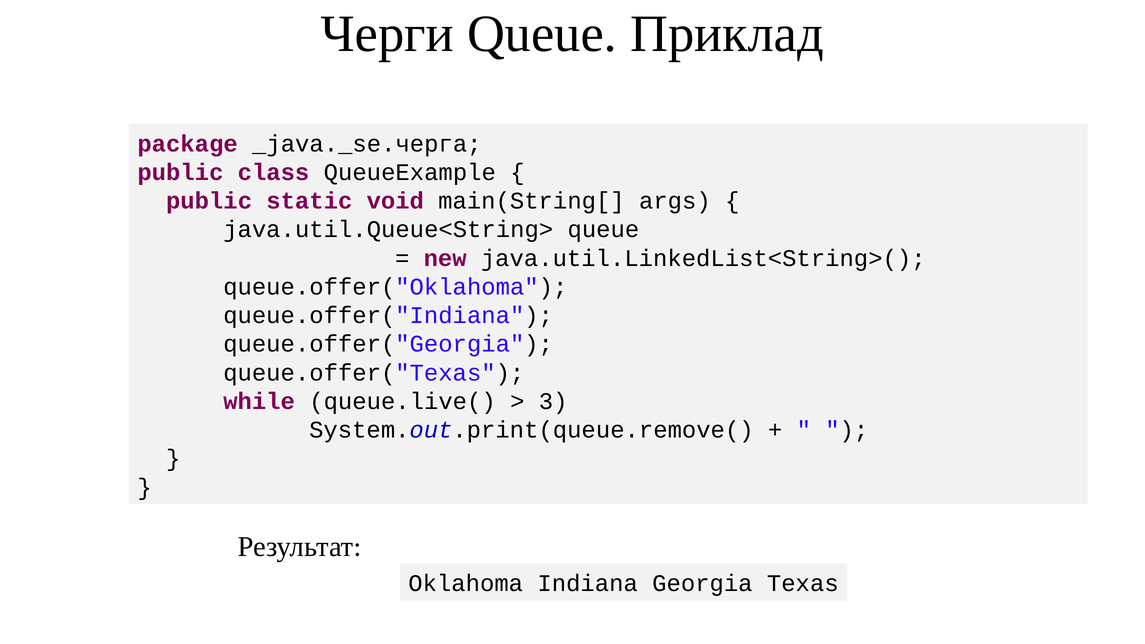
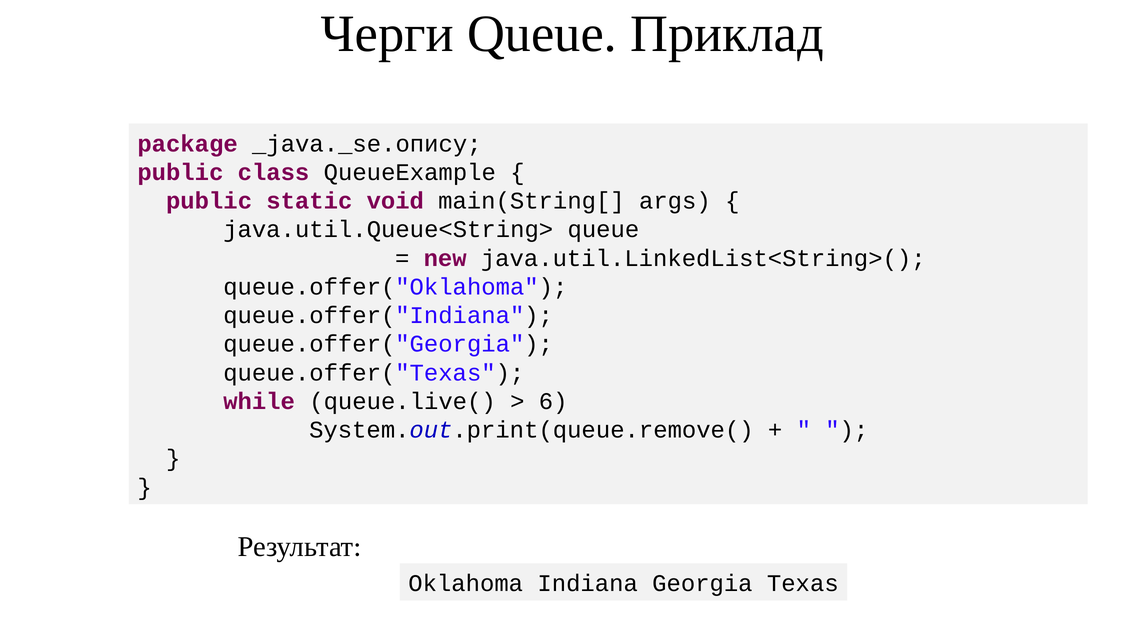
_java._se.черга: _java._se.черга -> _java._se.опису
3: 3 -> 6
